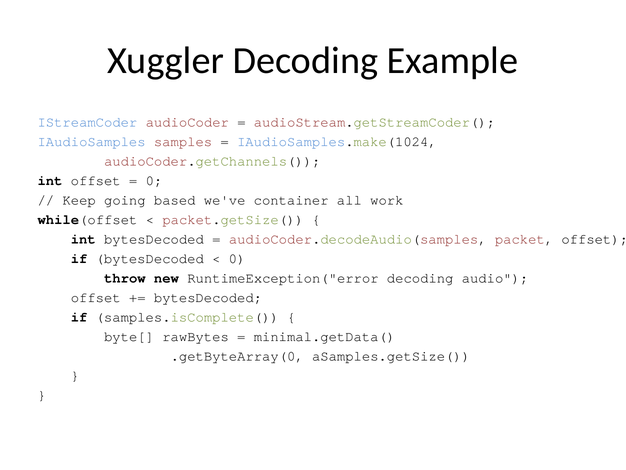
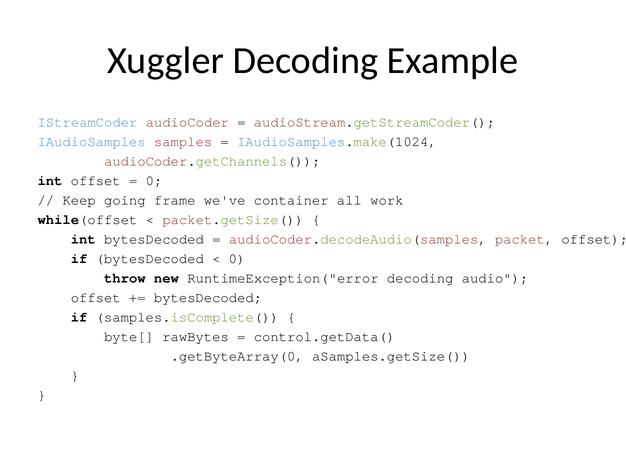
based: based -> frame
minimal.getData(: minimal.getData( -> control.getData(
